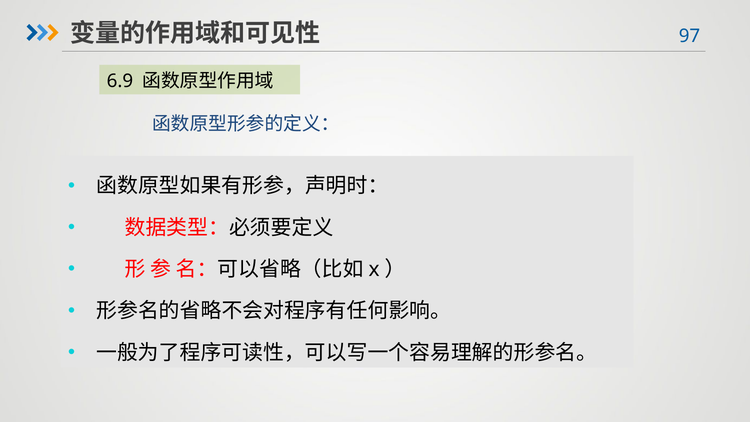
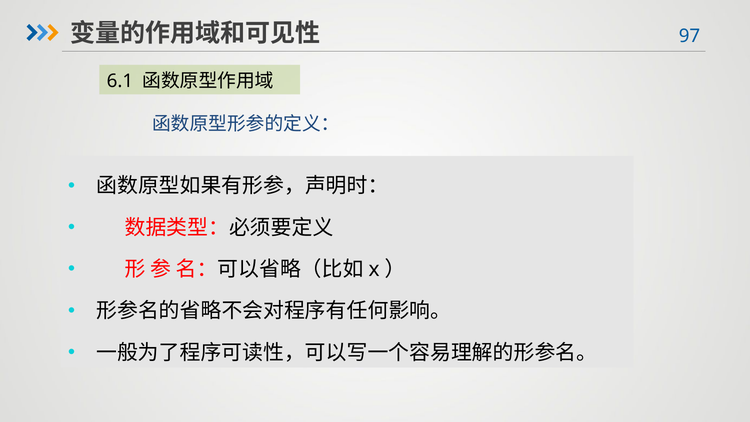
6.9: 6.9 -> 6.1
